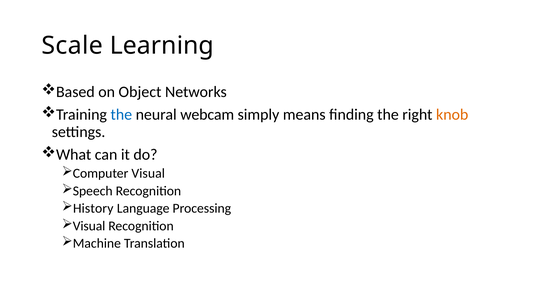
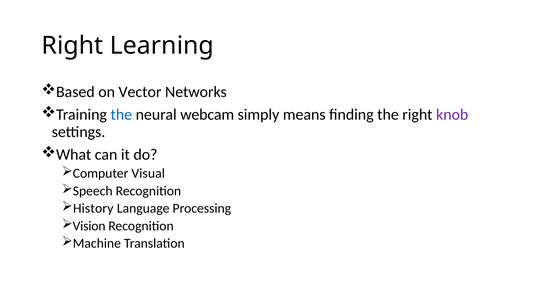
Scale at (72, 46): Scale -> Right
Object: Object -> Vector
knob colour: orange -> purple
Visual at (89, 226): Visual -> Vision
